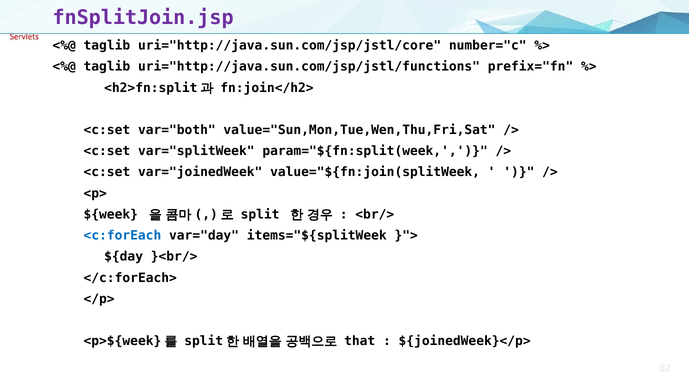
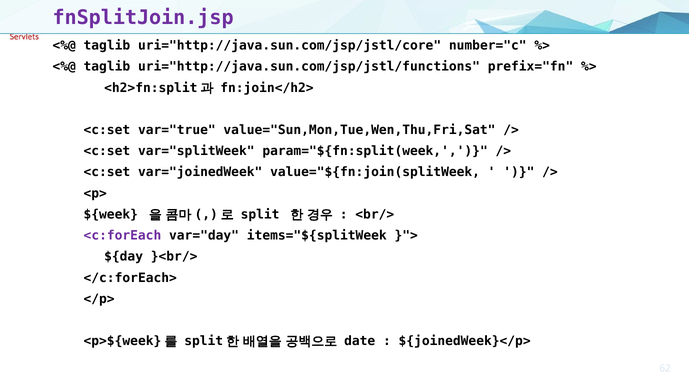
var="both: var="both -> var="true
<c:forEach colour: blue -> purple
that: that -> date
